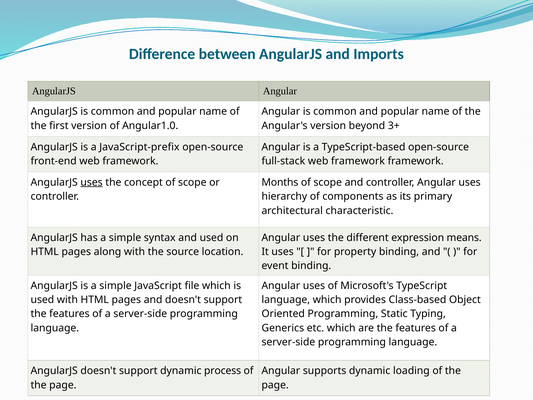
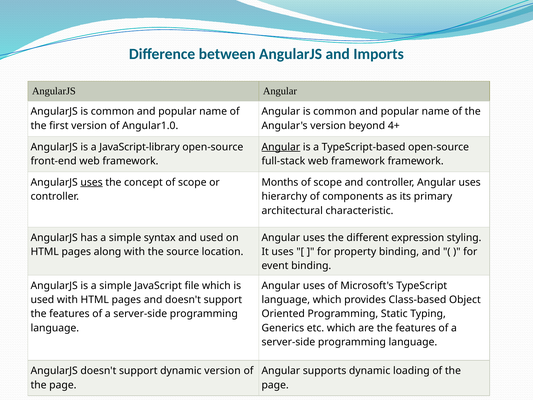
3+: 3+ -> 4+
JavaScript-prefix: JavaScript-prefix -> JavaScript-library
Angular at (281, 147) underline: none -> present
means: means -> styling
dynamic process: process -> version
